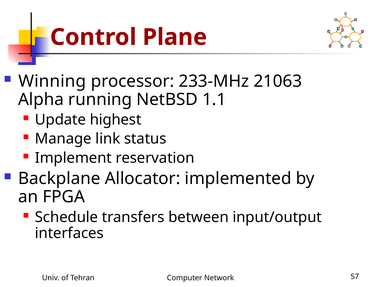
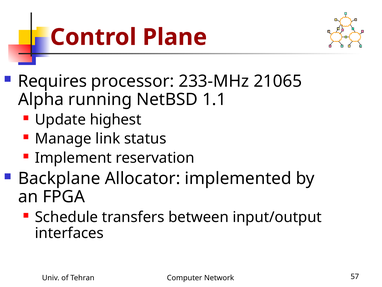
Winning: Winning -> Requires
21063: 21063 -> 21065
